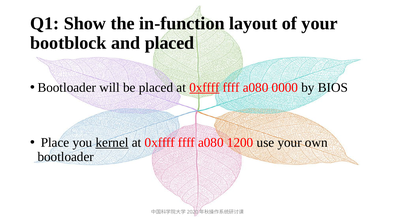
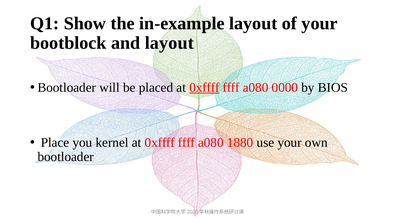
in-function: in-function -> in-example
and placed: placed -> layout
kernel underline: present -> none
1200: 1200 -> 1880
